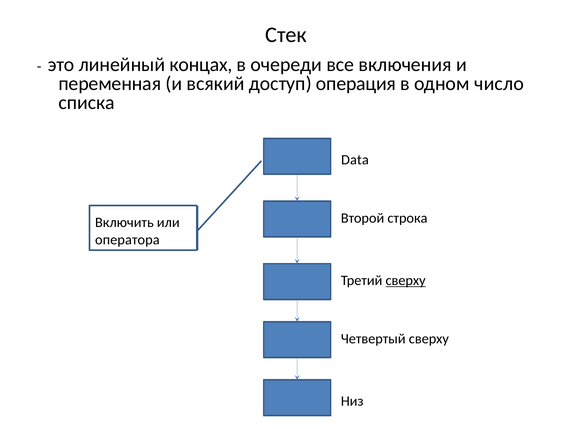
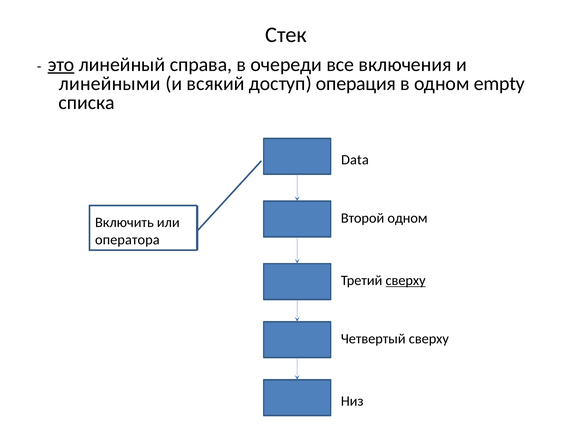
это underline: none -> present
концах: концах -> справа
переменная: переменная -> линейными
число: число -> empty
Второй строка: строка -> одном
